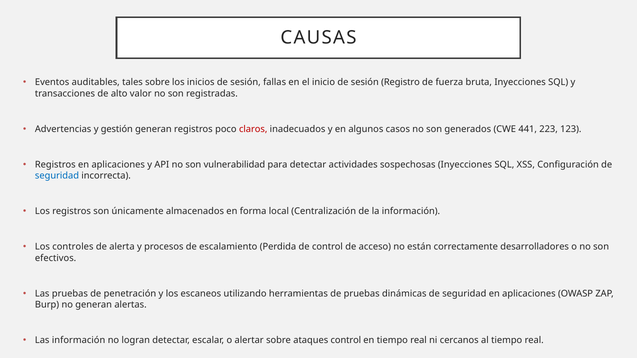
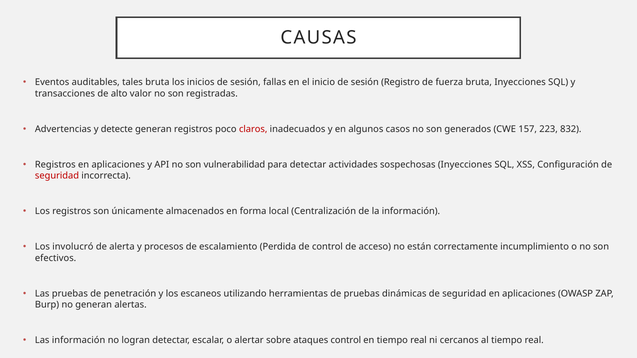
tales sobre: sobre -> bruta
gestión: gestión -> detecte
441: 441 -> 157
123: 123 -> 832
seguridad at (57, 176) colour: blue -> red
controles: controles -> involucró
desarrolladores: desarrolladores -> incumplimiento
